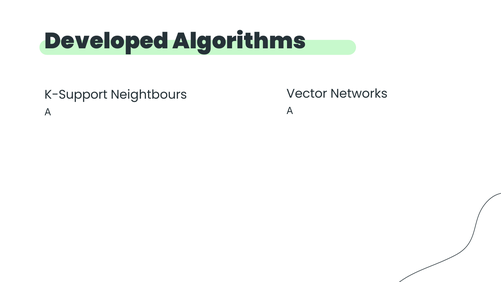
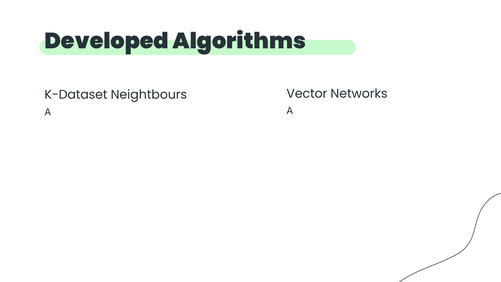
K-Support: K-Support -> K-Dataset
